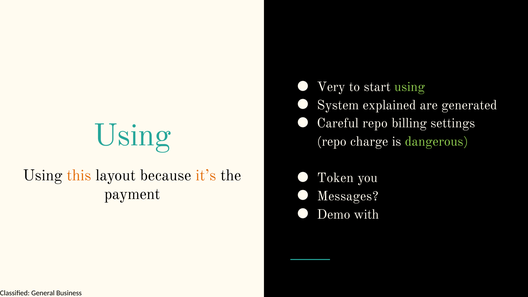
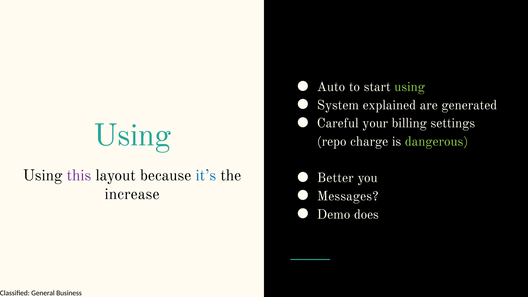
Very: Very -> Auto
Careful repo: repo -> your
this colour: orange -> purple
it’s colour: orange -> blue
Token: Token -> Better
payment: payment -> increase
with: with -> does
